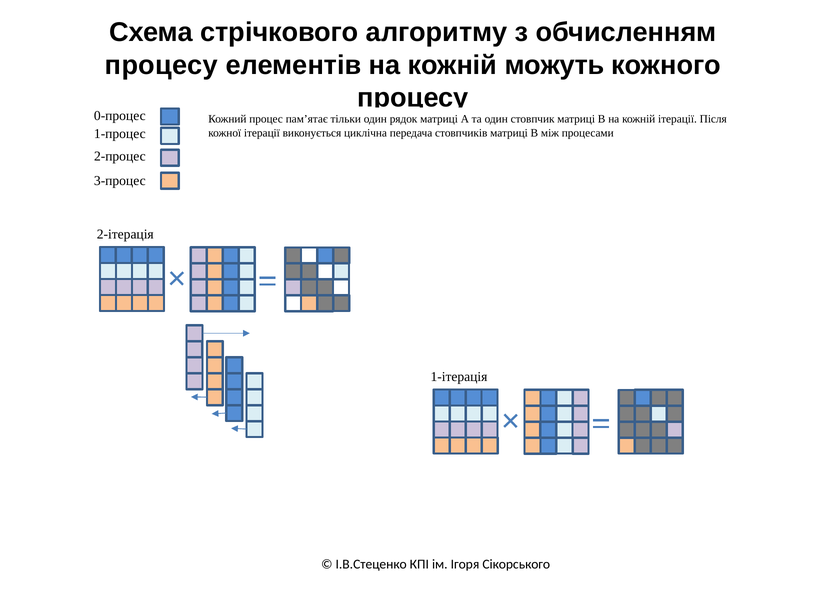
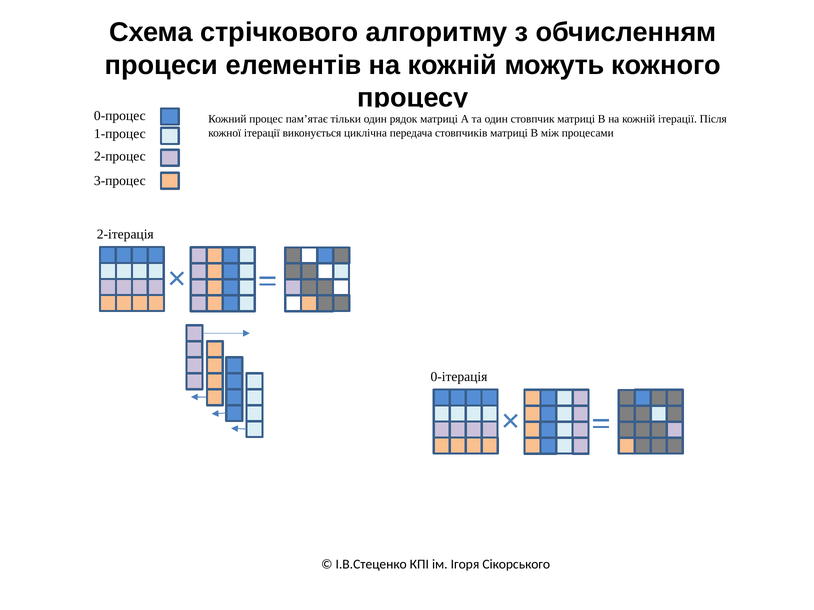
процесу at (161, 65): процесу -> процеси
1-ітерація: 1-ітерація -> 0-ітерація
